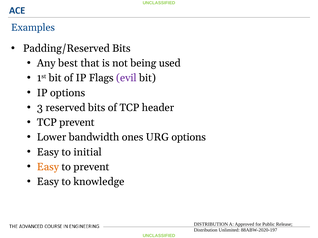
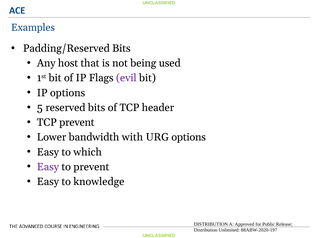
best: best -> host
3: 3 -> 5
ones: ones -> with
initial: initial -> which
Easy at (48, 167) colour: orange -> purple
